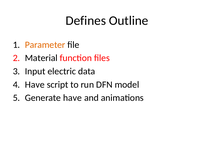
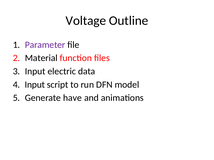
Defines: Defines -> Voltage
Parameter colour: orange -> purple
Have at (35, 85): Have -> Input
